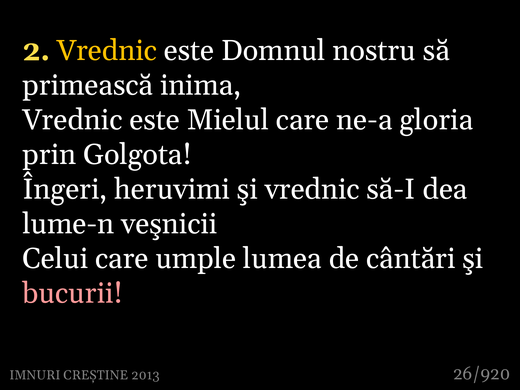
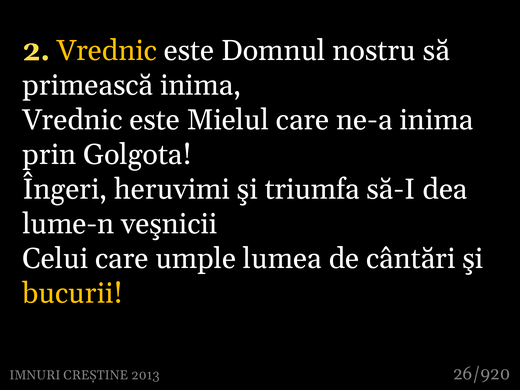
ne-a gloria: gloria -> inima
şi vrednic: vrednic -> triumfa
bucurii colour: pink -> yellow
